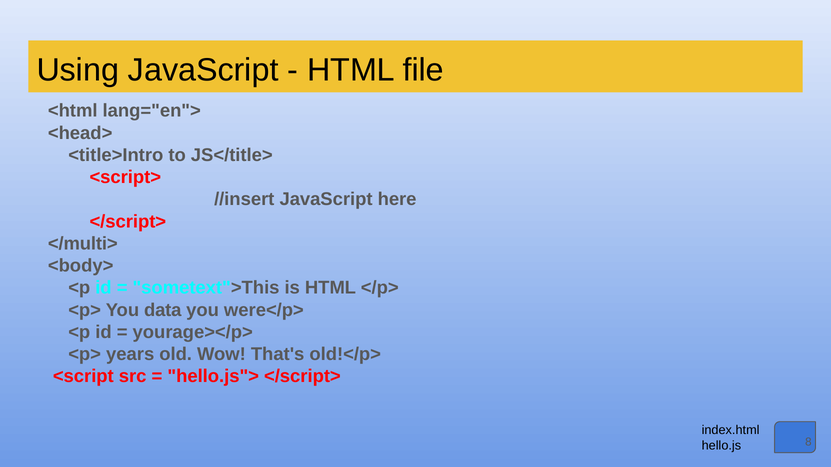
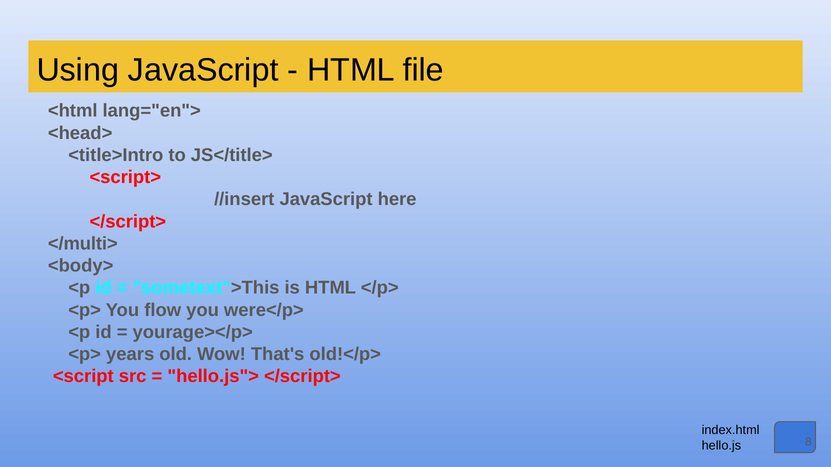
data: data -> flow
